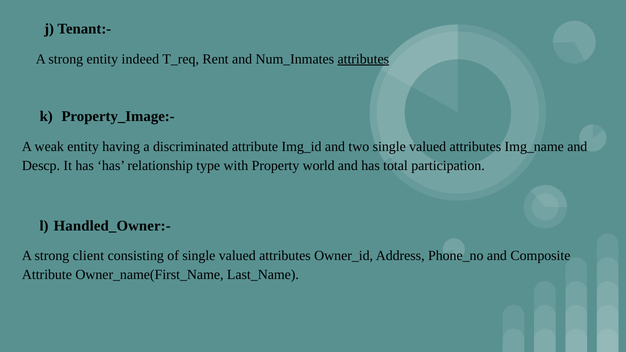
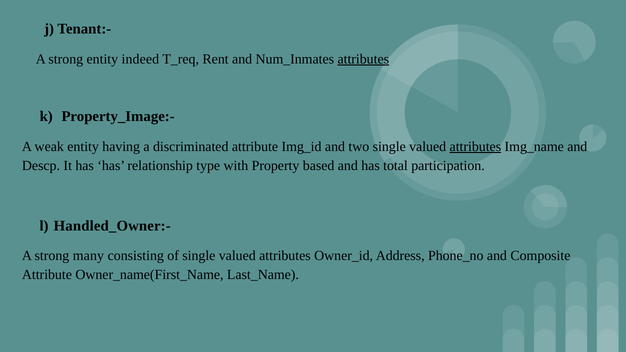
attributes at (475, 147) underline: none -> present
world: world -> based
client: client -> many
